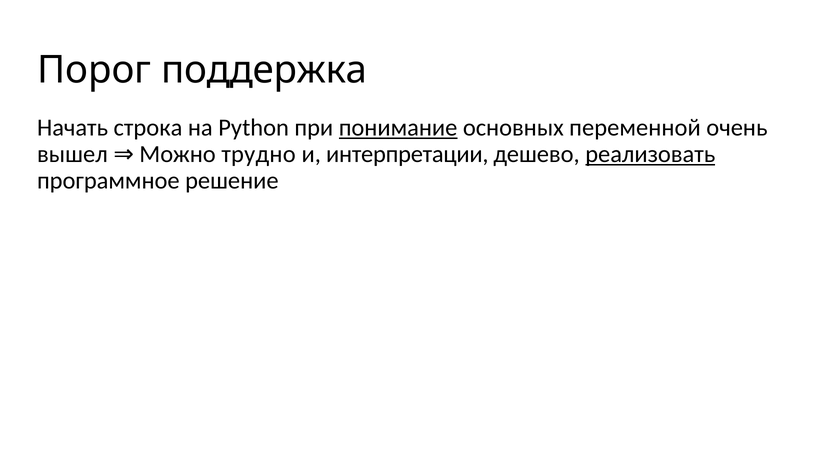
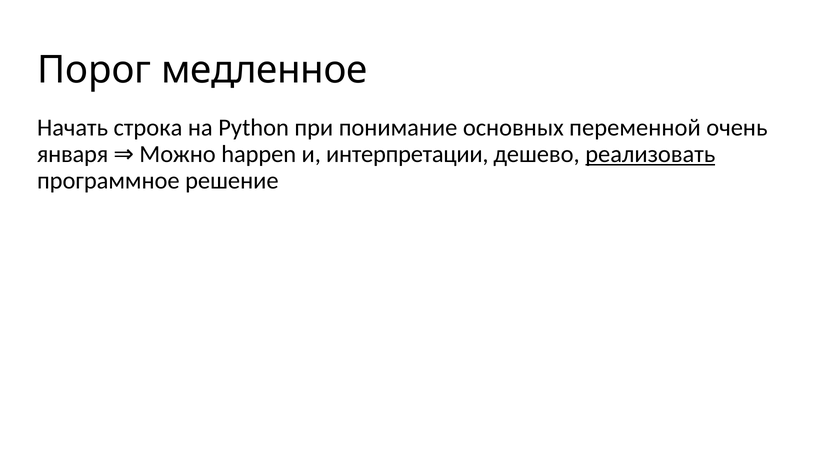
поддержка: поддержка -> медленное
понимание underline: present -> none
вышел: вышел -> января
трудно: трудно -> happen
